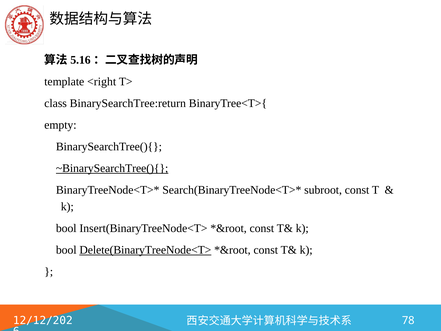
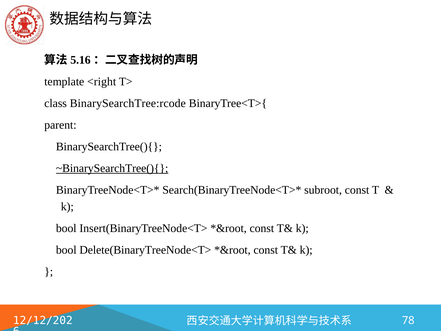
BinarySearchTree:return: BinarySearchTree:return -> BinarySearchTree:rcode
empty: empty -> parent
Delete(BinaryTreeNode<T> underline: present -> none
